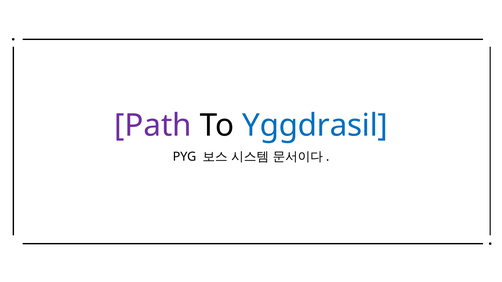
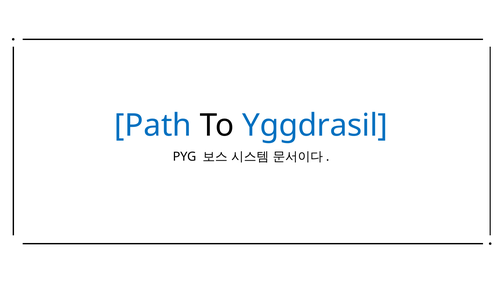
Path colour: purple -> blue
